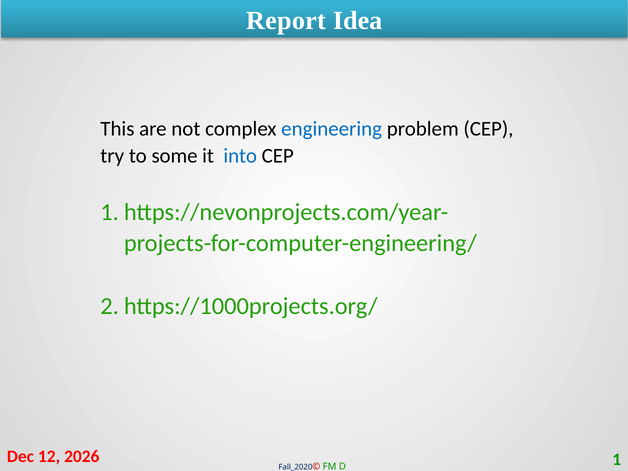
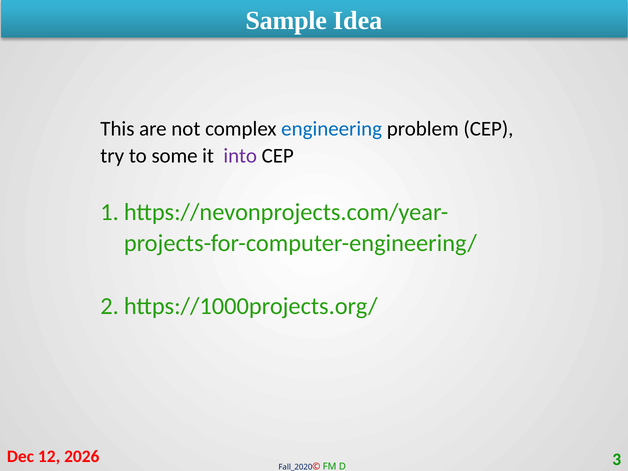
Report: Report -> Sample
into colour: blue -> purple
1: 1 -> 3
